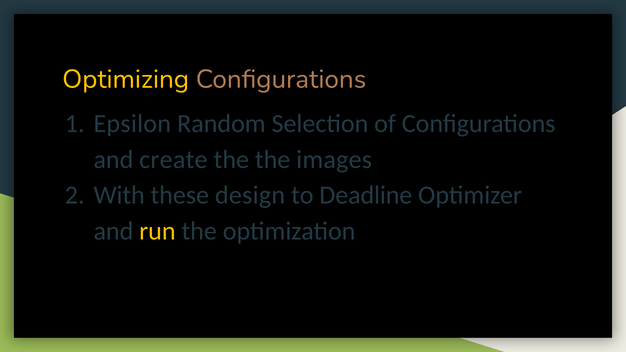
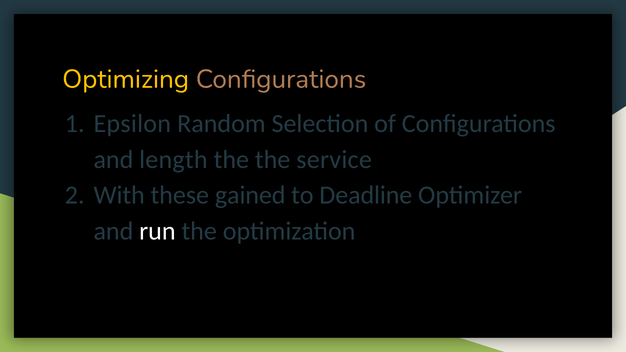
create: create -> length
images: images -> service
design: design -> gained
run colour: yellow -> white
